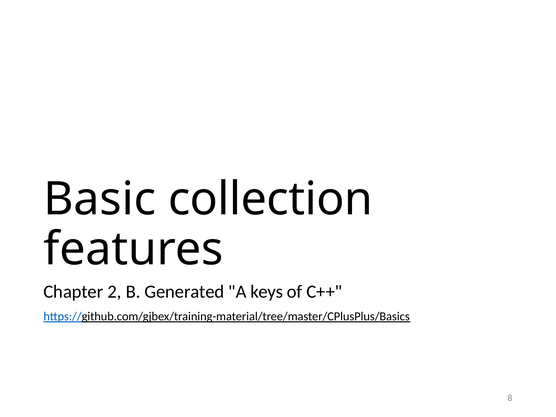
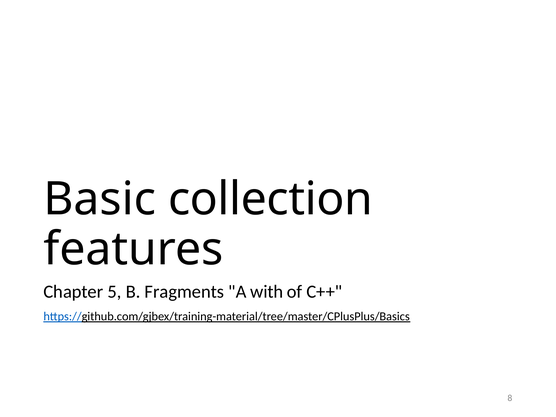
2: 2 -> 5
Generated: Generated -> Fragments
keys: keys -> with
